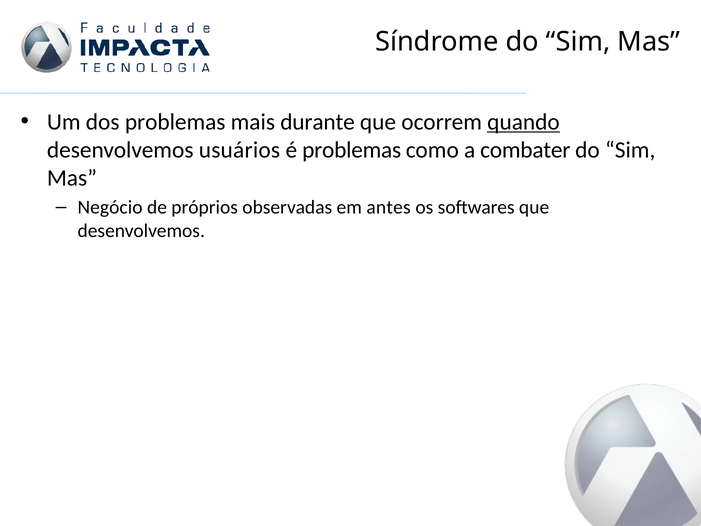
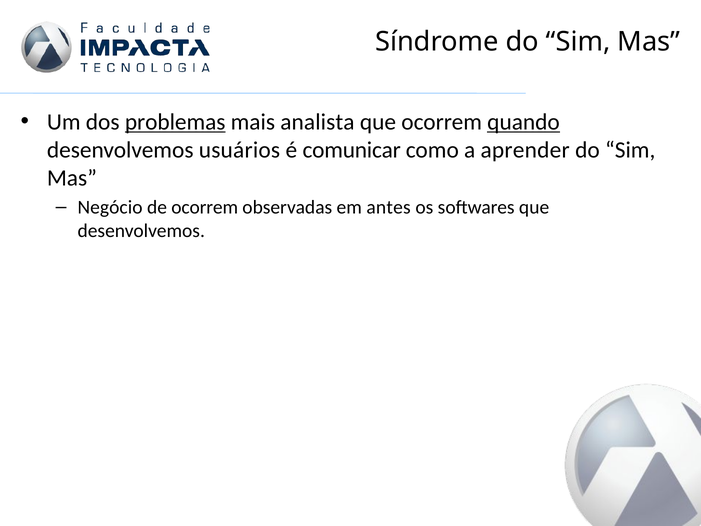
problemas at (175, 122) underline: none -> present
durante: durante -> analista
é problemas: problemas -> comunicar
combater: combater -> aprender
de próprios: próprios -> ocorrem
